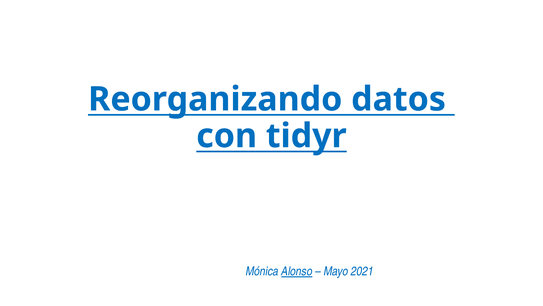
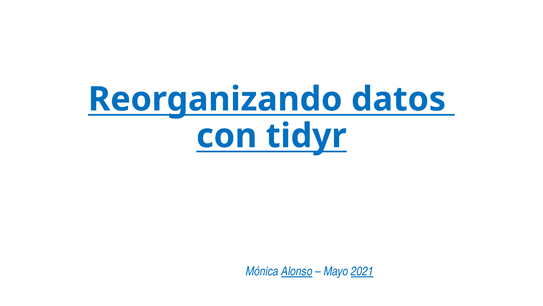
2021 underline: none -> present
